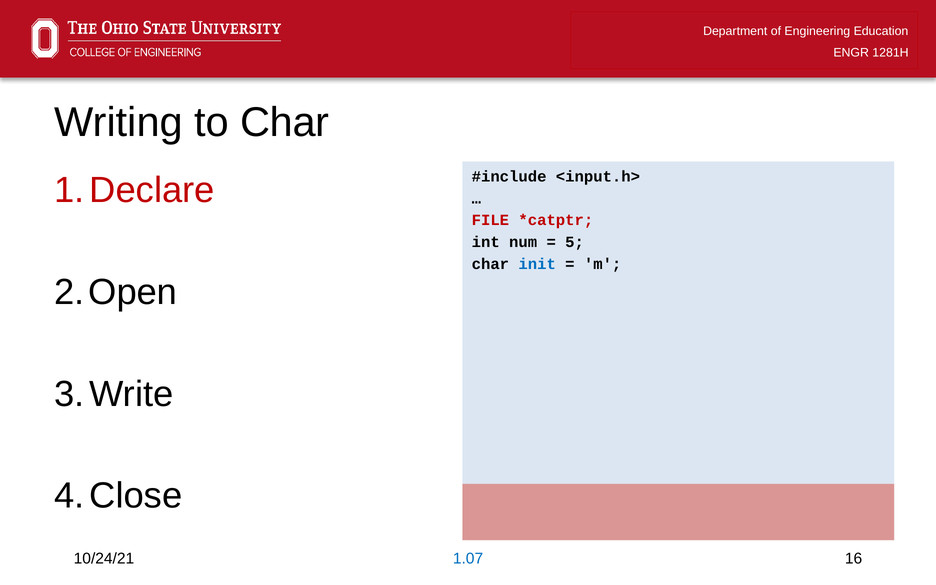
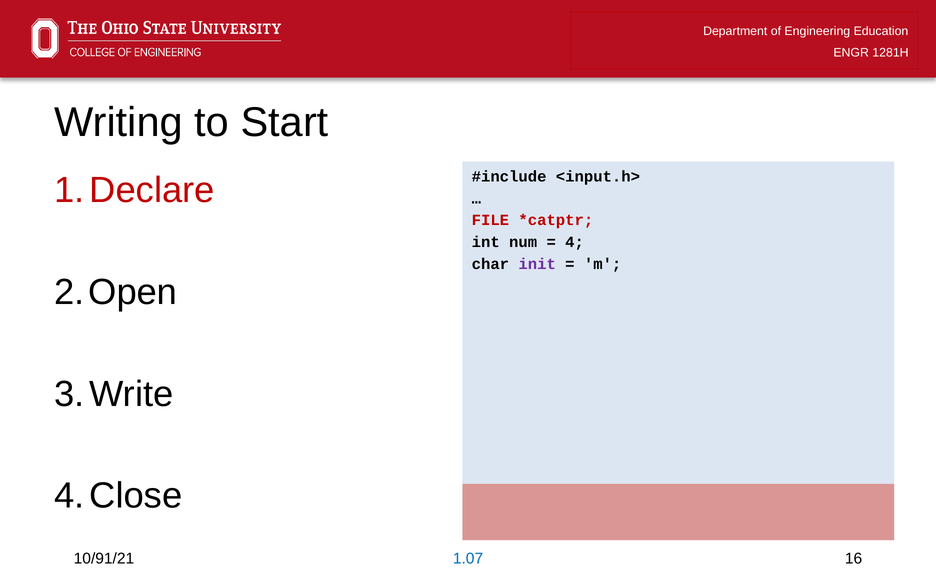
to Char: Char -> Start
5: 5 -> 4
init colour: blue -> purple
10/24/21: 10/24/21 -> 10/91/21
